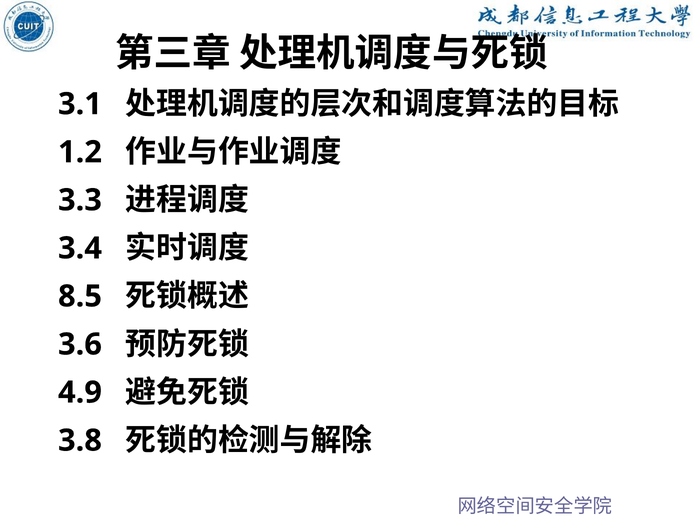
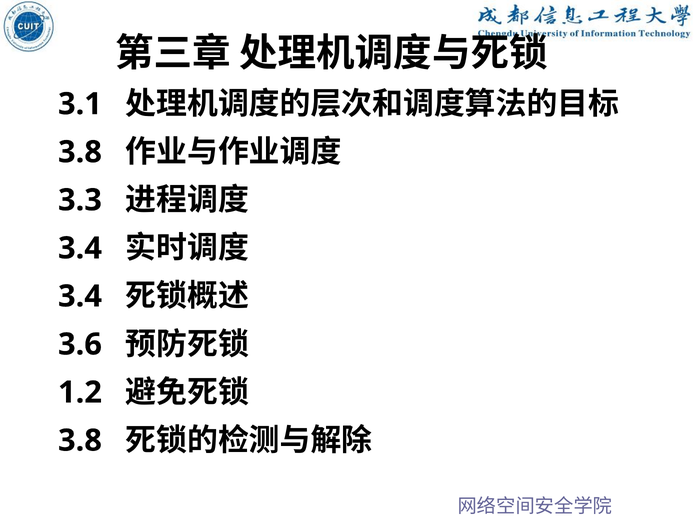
1.2 at (80, 152): 1.2 -> 3.8
8.5 at (80, 297): 8.5 -> 3.4
4.9: 4.9 -> 1.2
